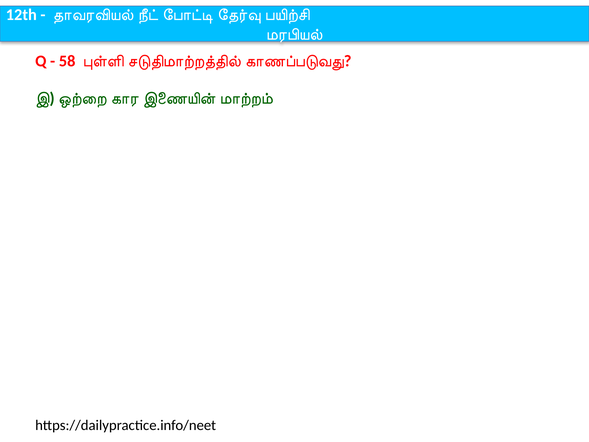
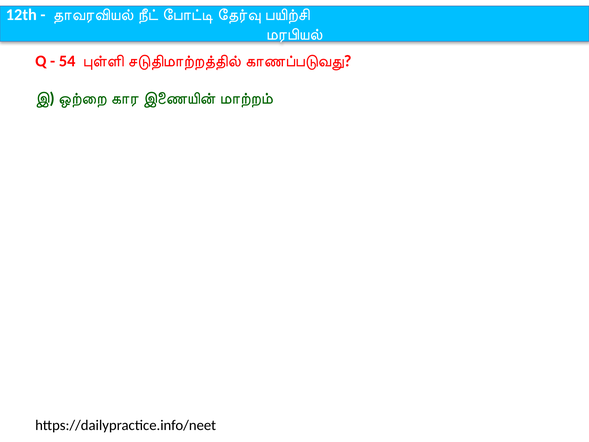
58: 58 -> 54
